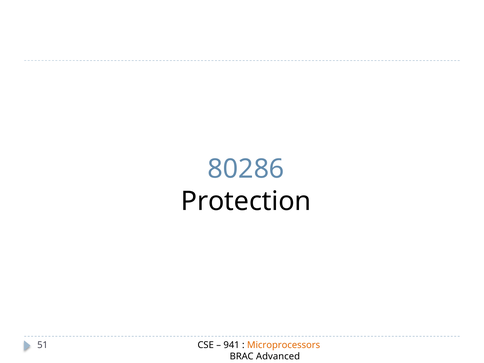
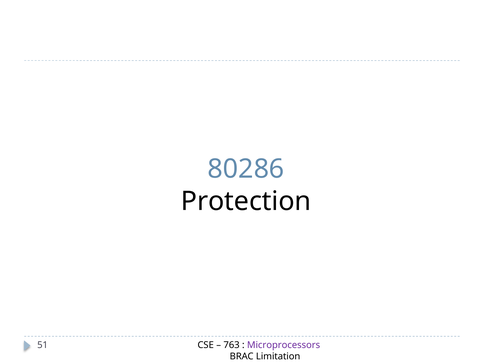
941: 941 -> 763
Microprocessors colour: orange -> purple
Advanced: Advanced -> Limitation
